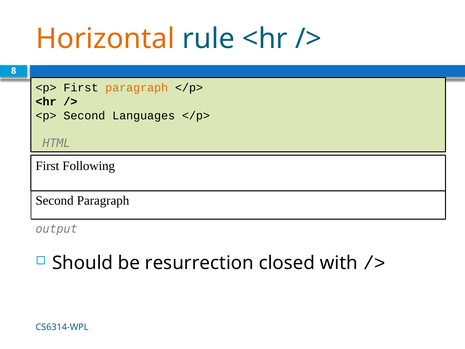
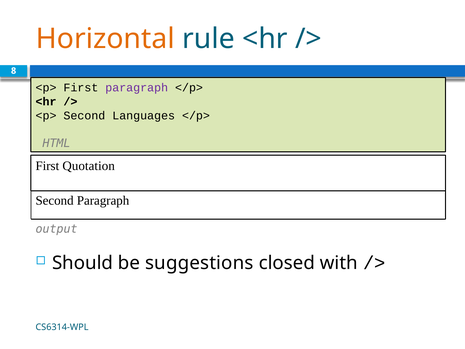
paragraph at (137, 88) colour: orange -> purple
Following: Following -> Quotation
resurrection: resurrection -> suggestions
